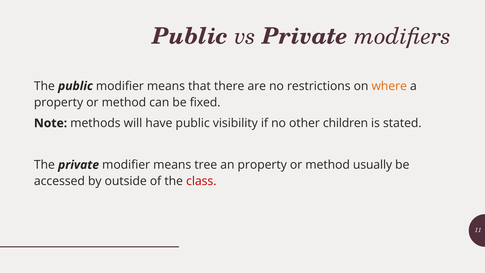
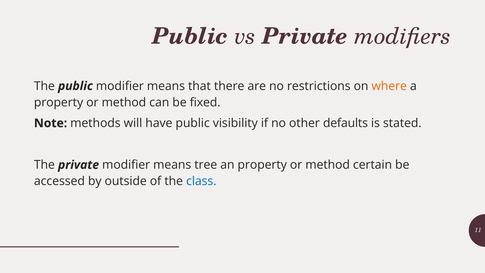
children: children -> defaults
usually: usually -> certain
class colour: red -> blue
